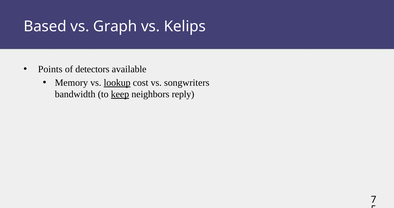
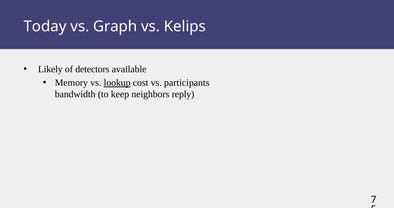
Based: Based -> Today
Points: Points -> Likely
songwriters: songwriters -> participants
keep underline: present -> none
